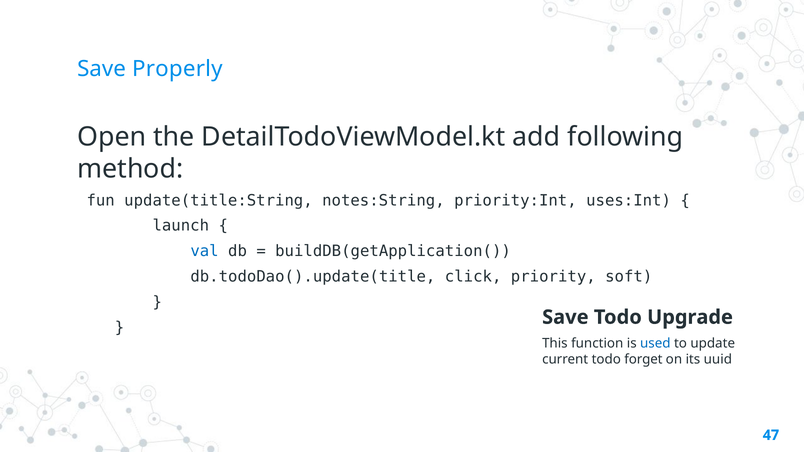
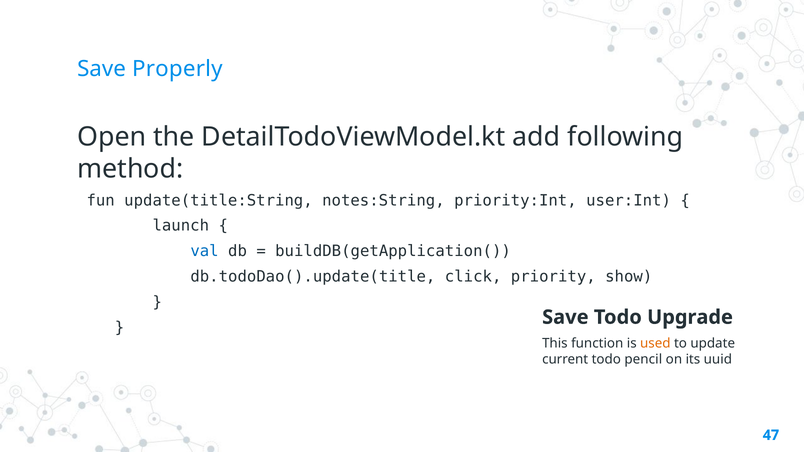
uses:Int: uses:Int -> user:Int
soft: soft -> show
used colour: blue -> orange
forget: forget -> pencil
